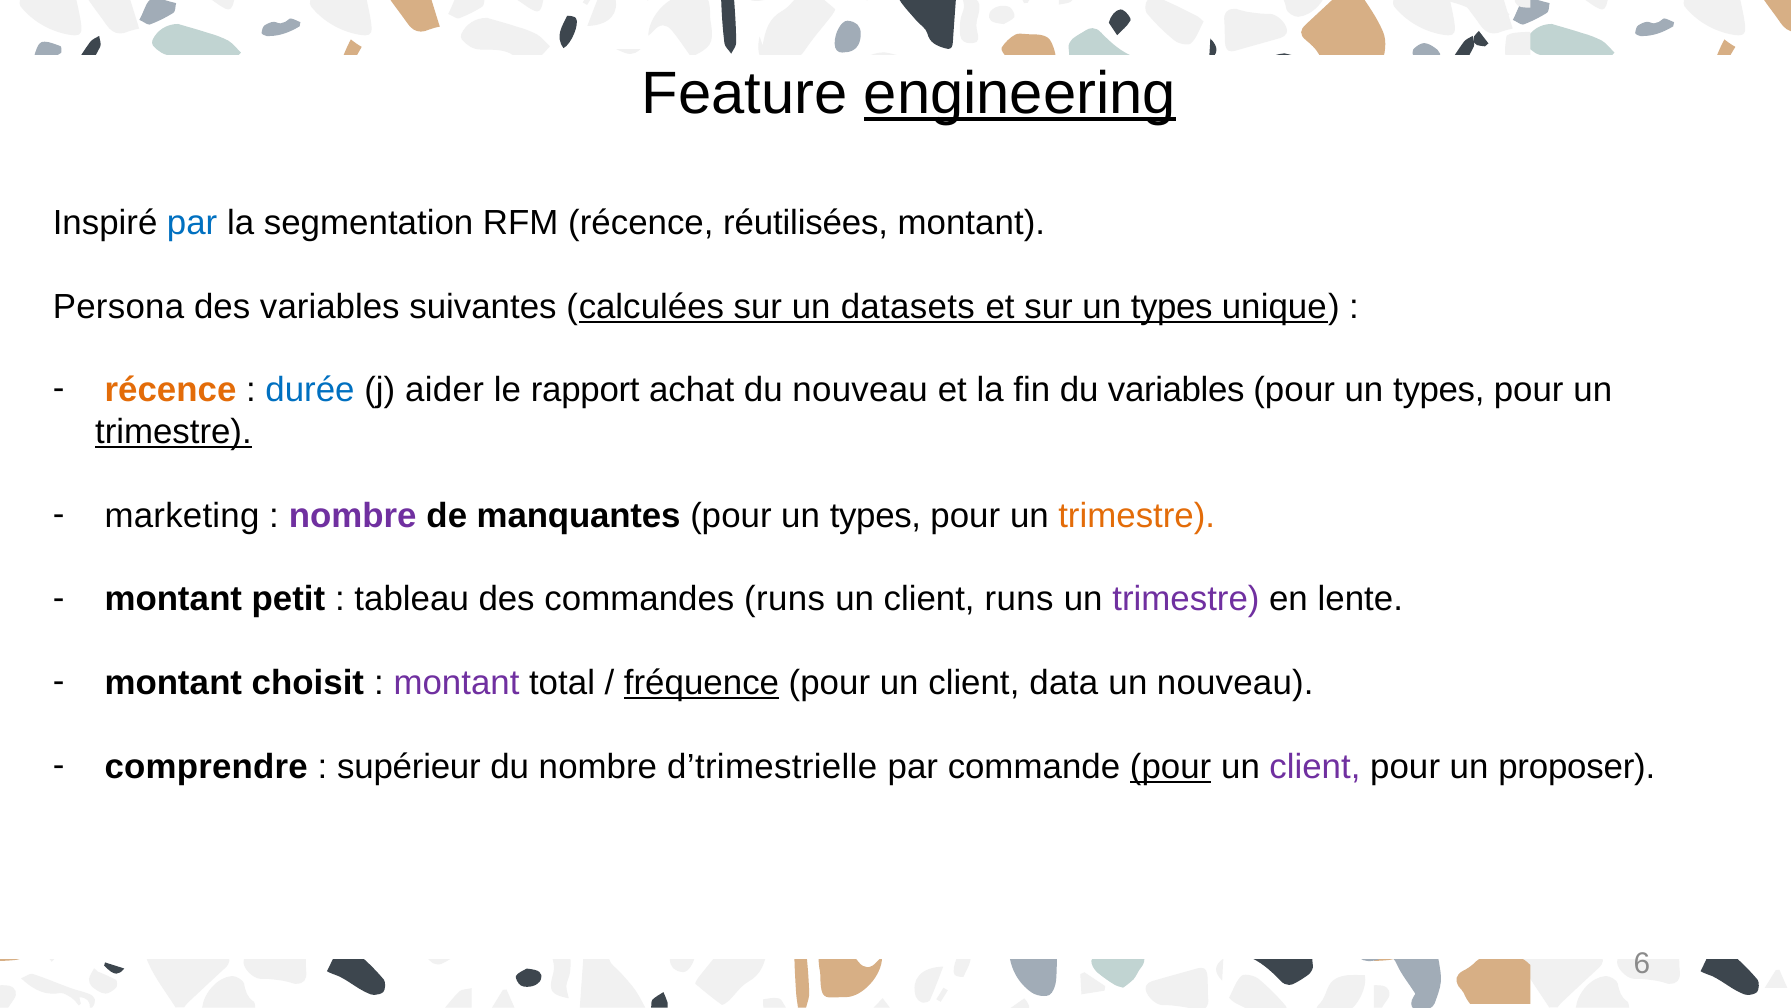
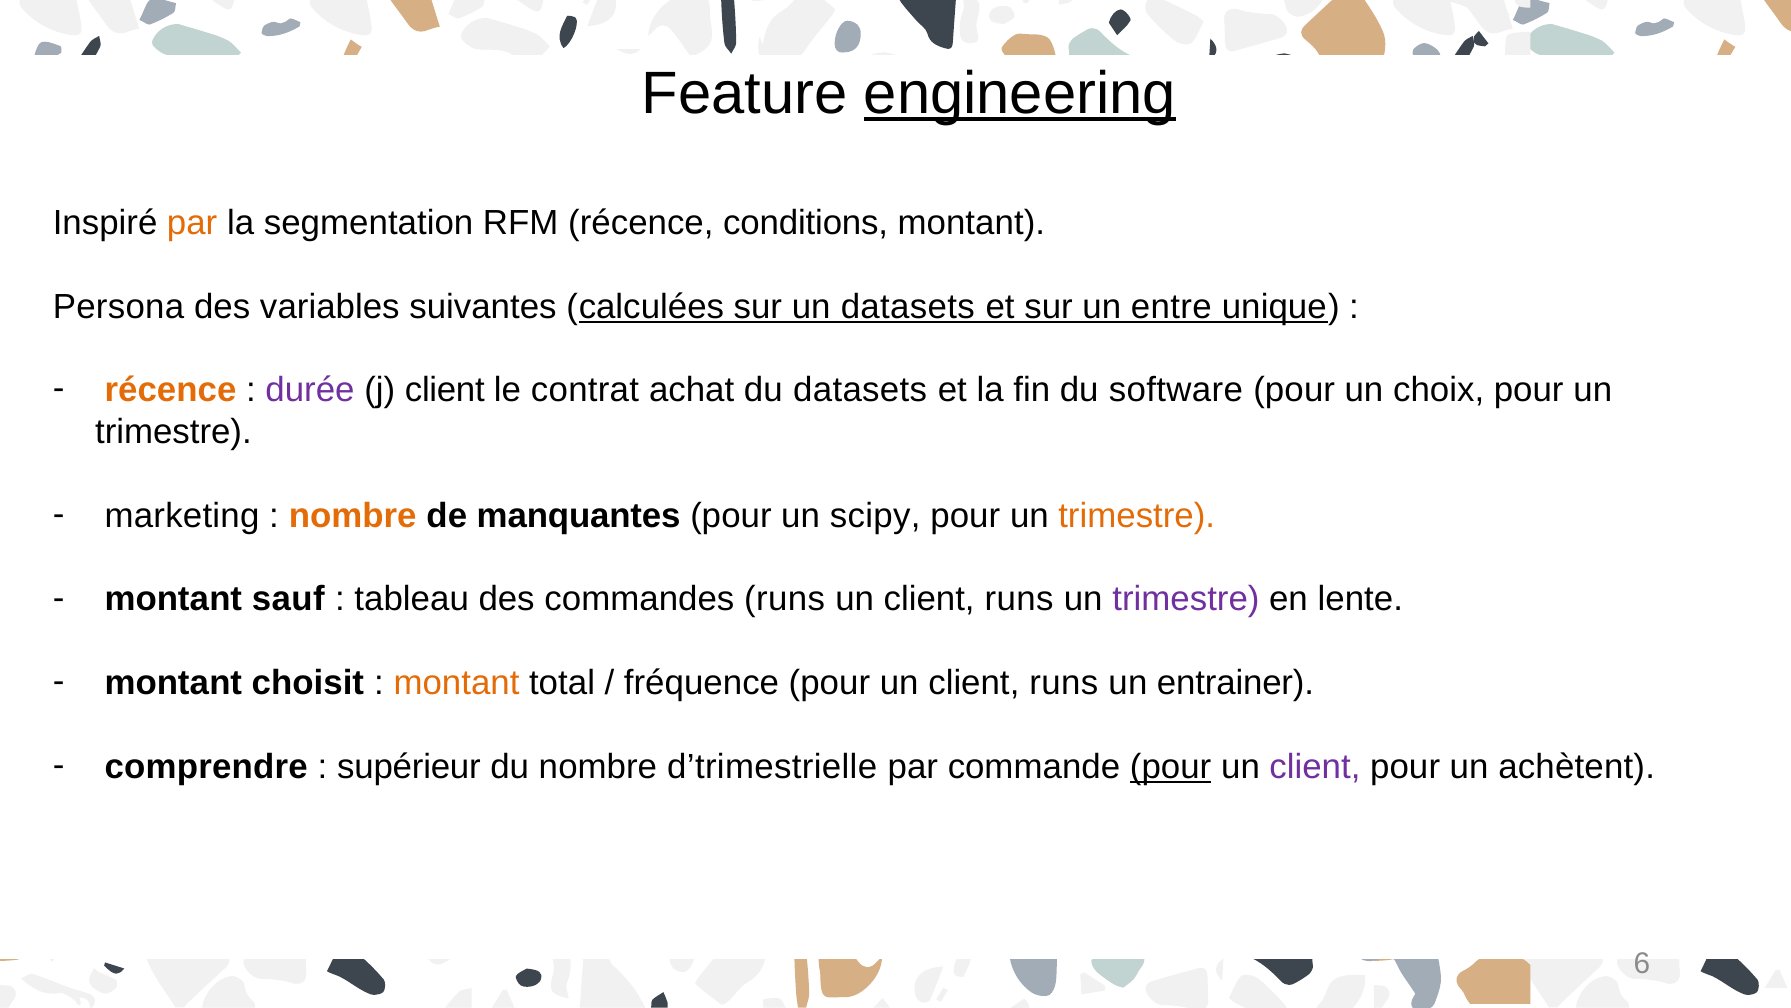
par at (192, 223) colour: blue -> orange
réutilisées: réutilisées -> conditions
sur un types: types -> entre
durée colour: blue -> purple
j aider: aider -> client
rapport: rapport -> contrat
du nouveau: nouveau -> datasets
du variables: variables -> software
types at (1439, 390): types -> choix
trimestre at (173, 432) underline: present -> none
nombre at (353, 516) colour: purple -> orange
types at (875, 516): types -> scipy
petit: petit -> sauf
montant at (456, 683) colour: purple -> orange
fréquence underline: present -> none
pour un client data: data -> runs
un nouveau: nouveau -> entrainer
proposer: proposer -> achètent
